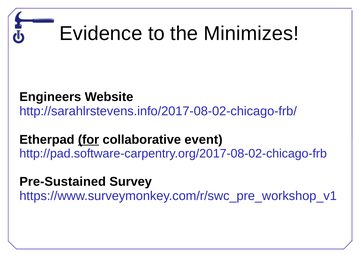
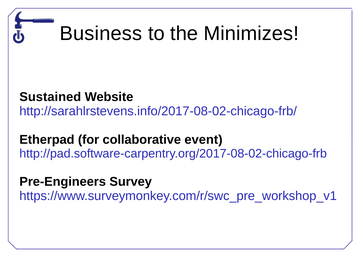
Evidence: Evidence -> Business
Engineers: Engineers -> Sustained
for underline: present -> none
Pre-Sustained: Pre-Sustained -> Pre-Engineers
